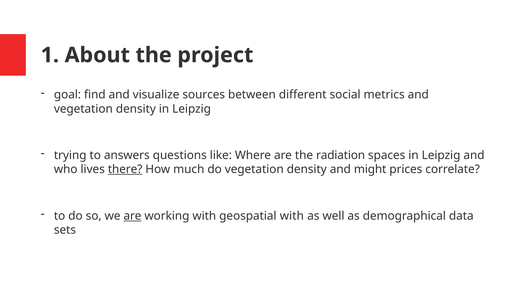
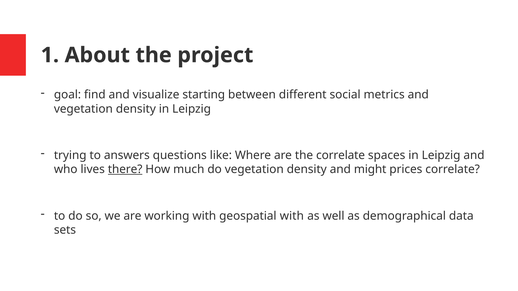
sources: sources -> starting
the radiation: radiation -> correlate
are at (132, 216) underline: present -> none
